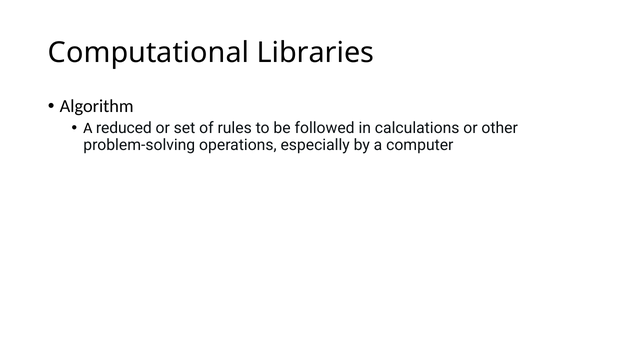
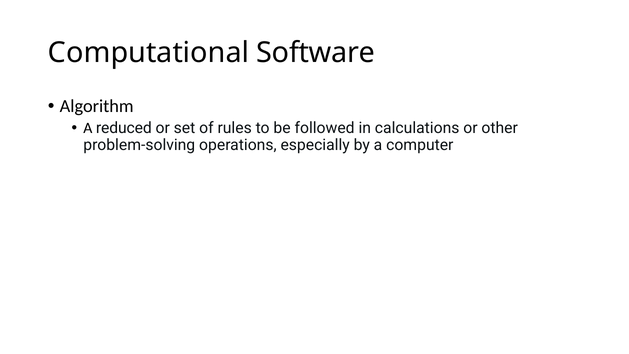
Libraries: Libraries -> Software
